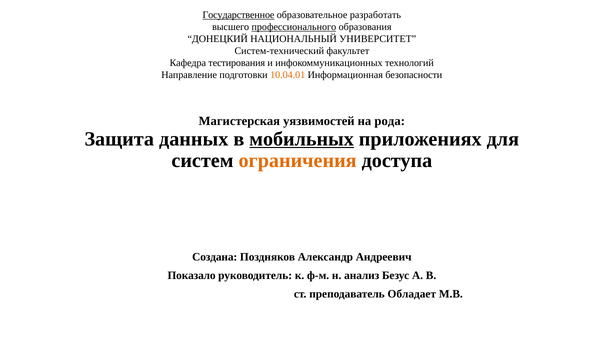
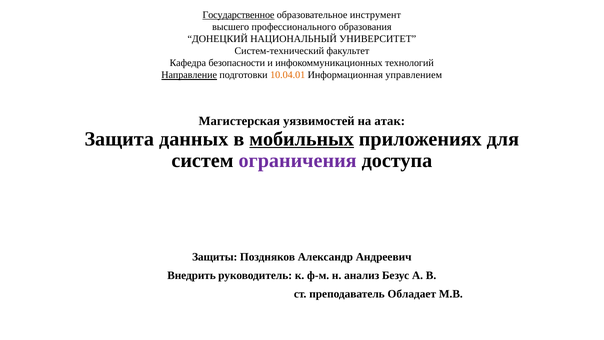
разработать: разработать -> инструмент
профессионального underline: present -> none
тестирования: тестирования -> безопасности
Направление underline: none -> present
безопасности: безопасности -> управлением
рода: рода -> атак
ограничения colour: orange -> purple
Создана: Создана -> Защиты
Показало: Показало -> Внедрить
